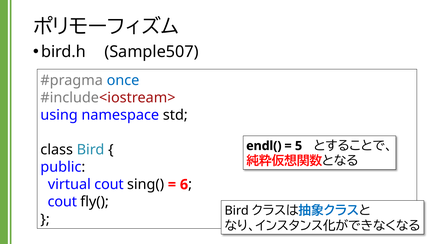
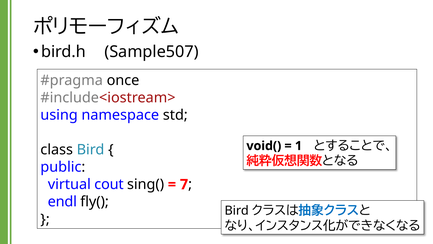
once colour: blue -> black
endl(: endl( -> void(
5: 5 -> 1
6: 6 -> 7
cout at (62, 202): cout -> endl
